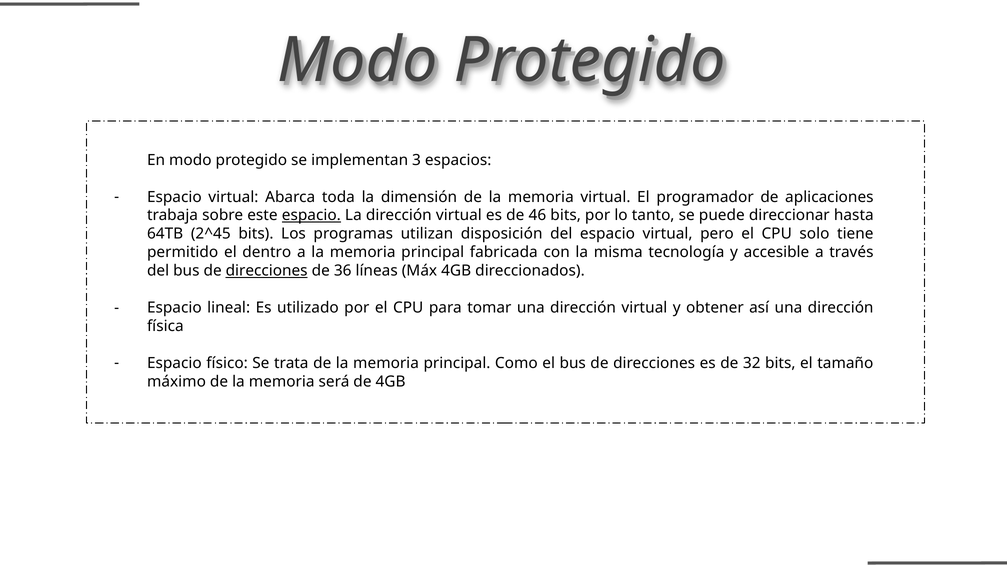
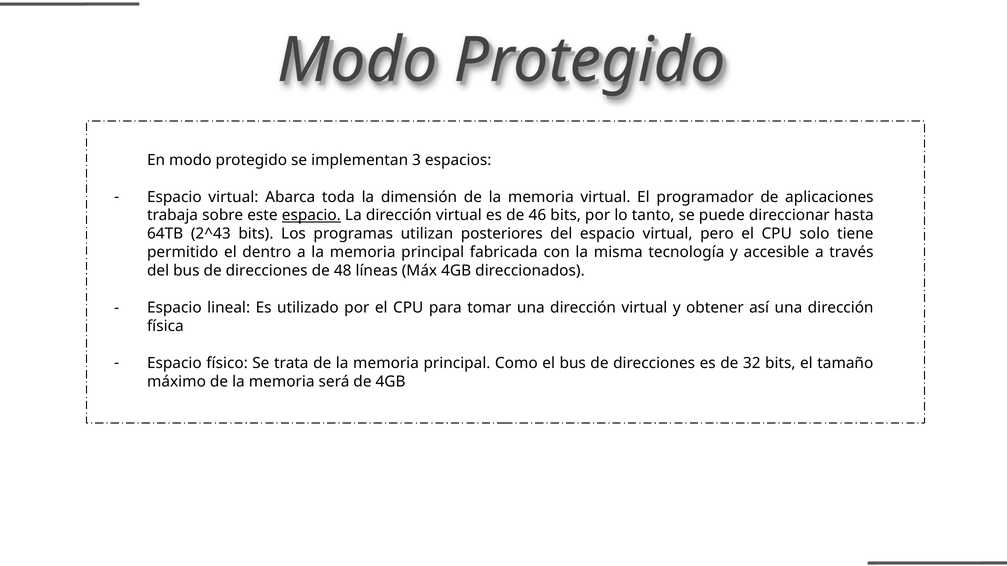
2^45: 2^45 -> 2^43
disposición: disposición -> posteriores
direcciones at (267, 271) underline: present -> none
36: 36 -> 48
